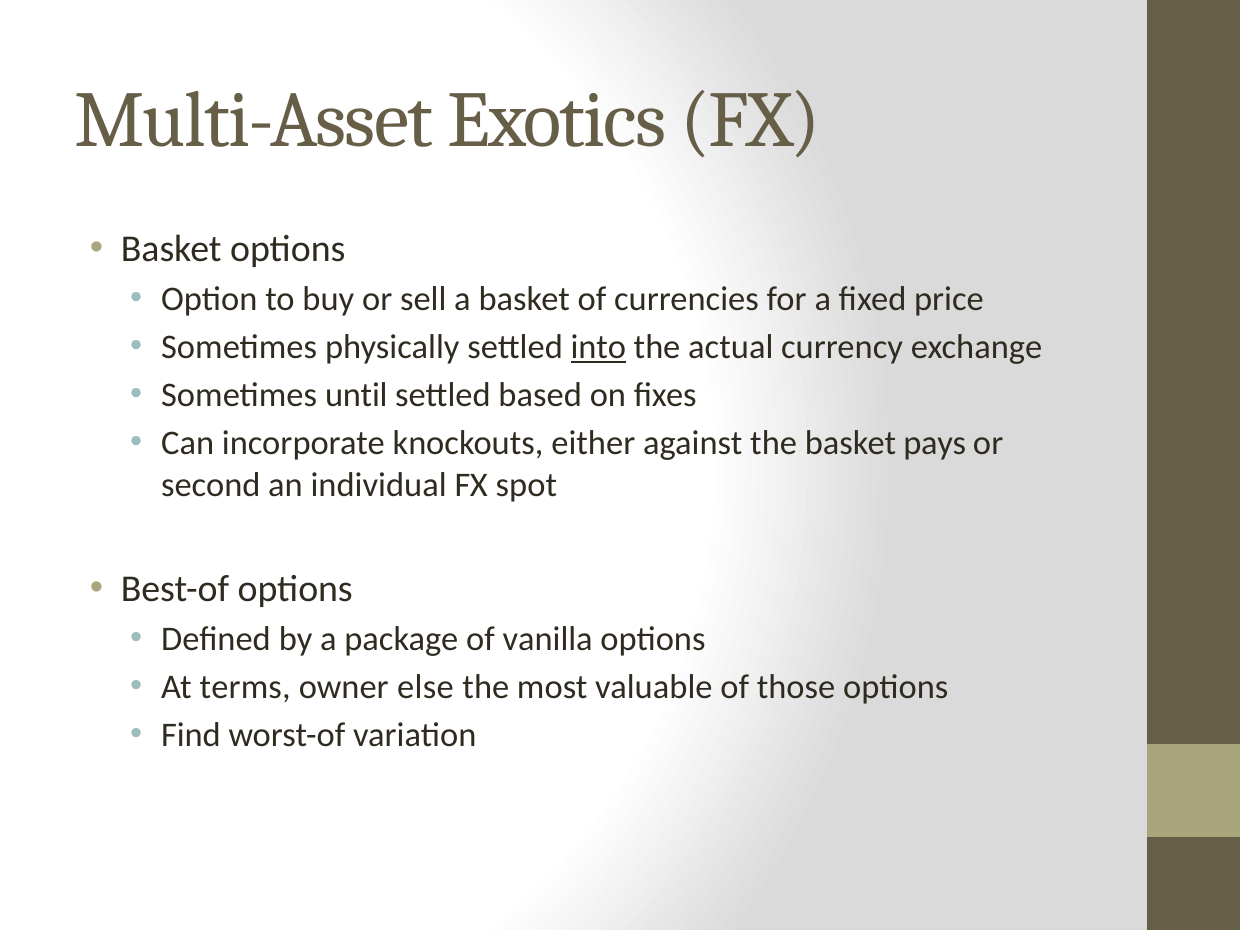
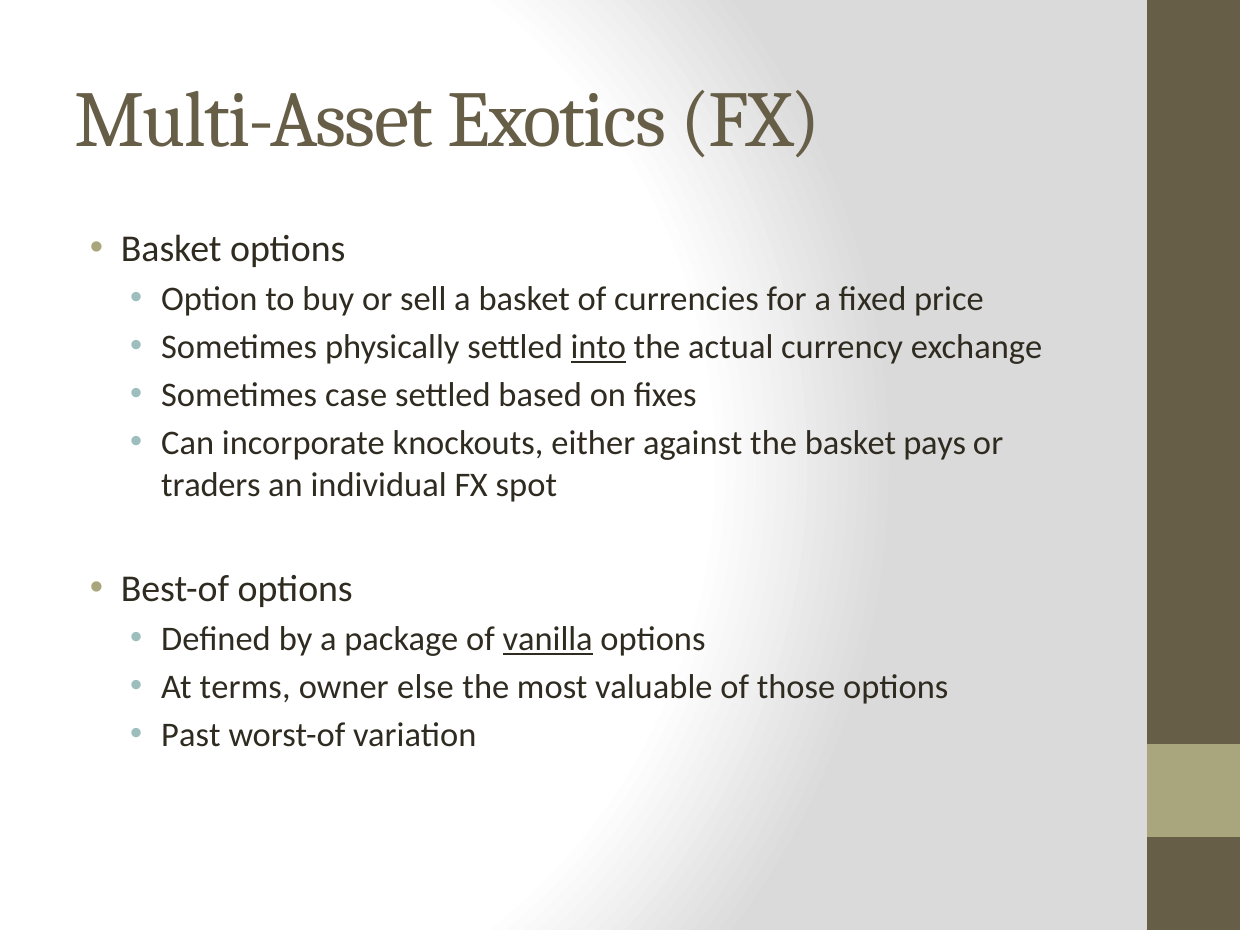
until: until -> case
second: second -> traders
vanilla underline: none -> present
Find: Find -> Past
